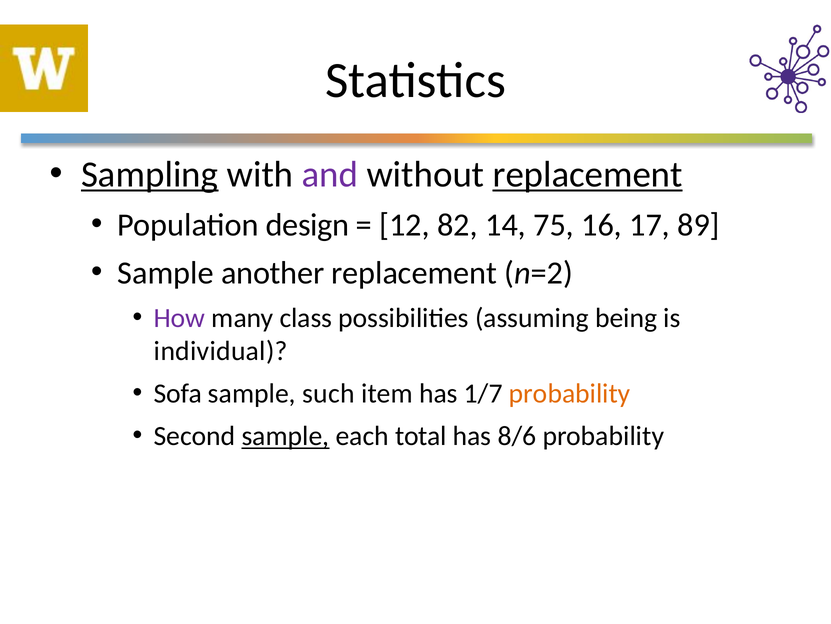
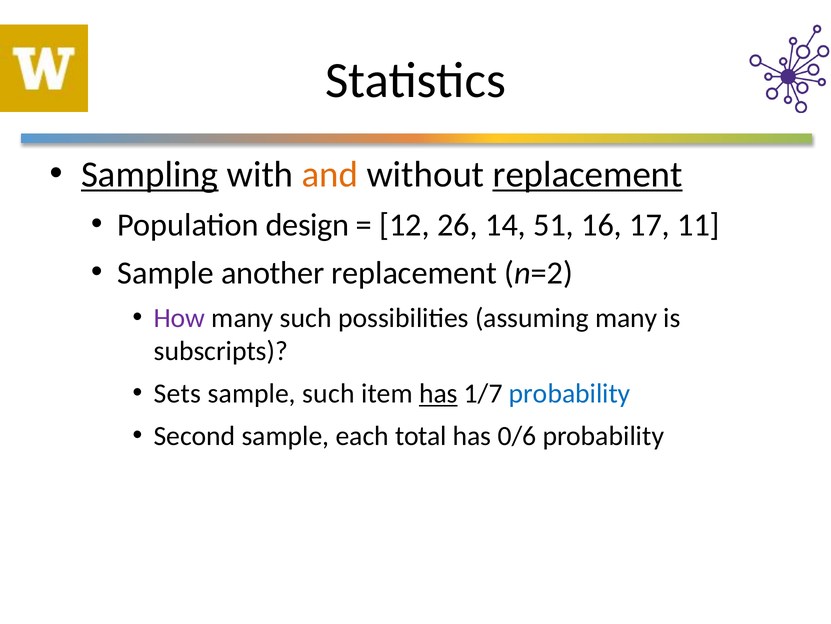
and colour: purple -> orange
82: 82 -> 26
75: 75 -> 51
89: 89 -> 11
many class: class -> such
assuming being: being -> many
individual: individual -> subscripts
Sofa: Sofa -> Sets
has at (438, 393) underline: none -> present
probability at (570, 393) colour: orange -> blue
sample at (286, 436) underline: present -> none
8/6: 8/6 -> 0/6
